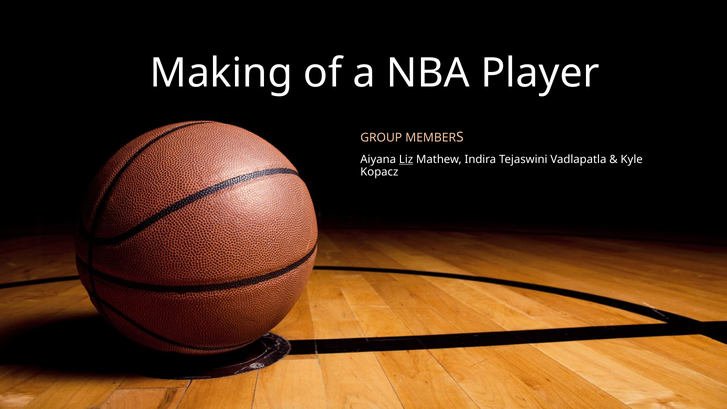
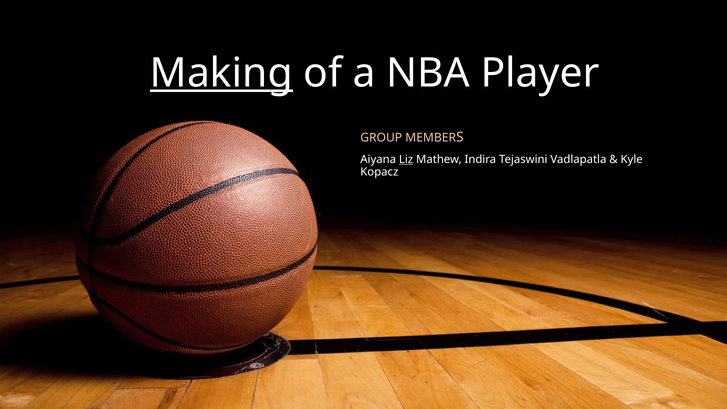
Making underline: none -> present
